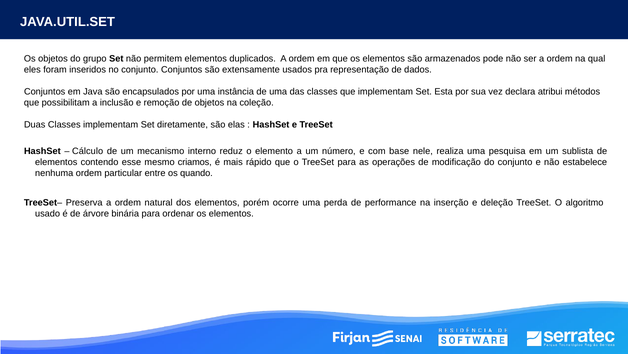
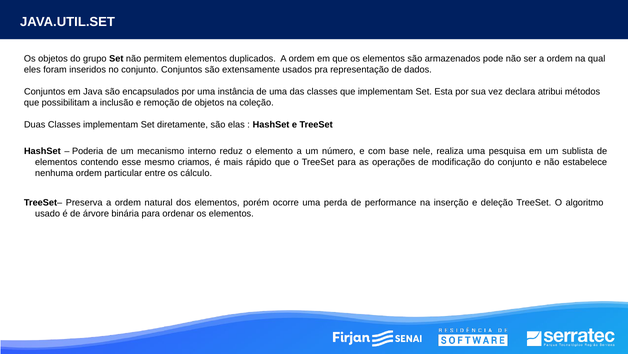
Cálculo: Cálculo -> Poderia
quando: quando -> cálculo
